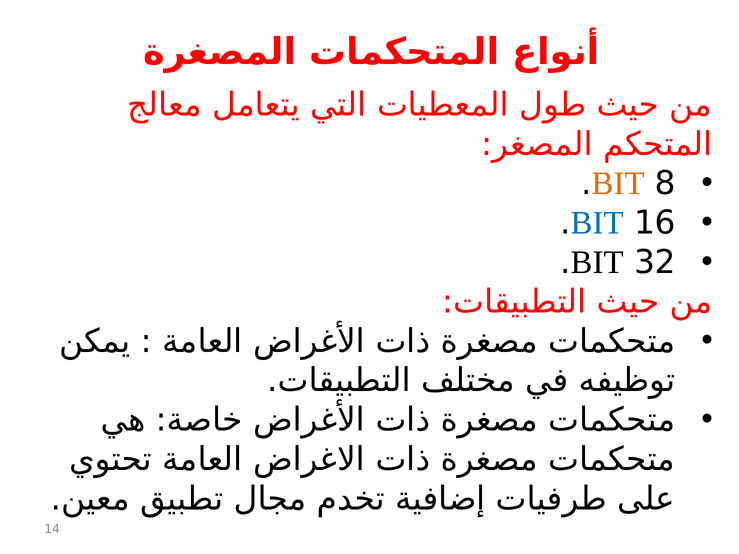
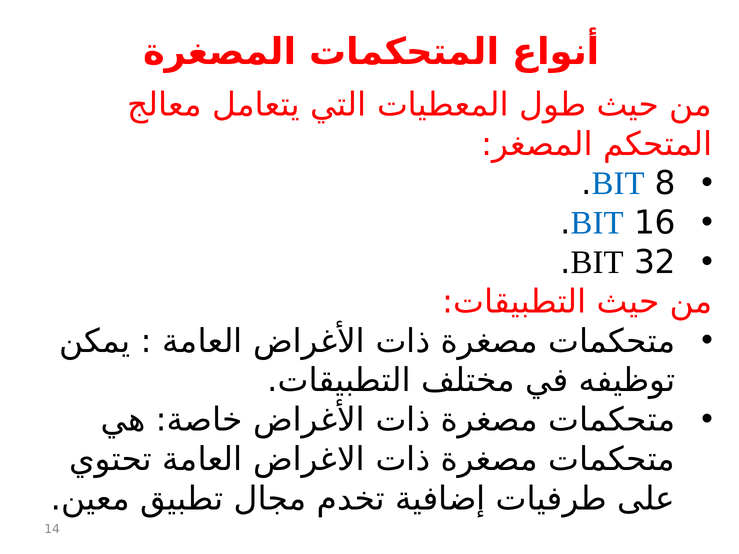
BIT at (618, 184) colour: orange -> blue
